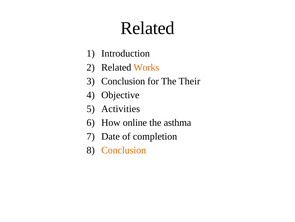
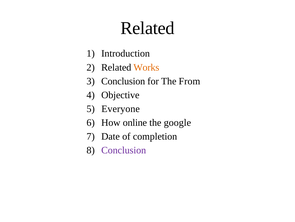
Their: Their -> From
Activities: Activities -> Everyone
asthma: asthma -> google
Conclusion at (124, 150) colour: orange -> purple
